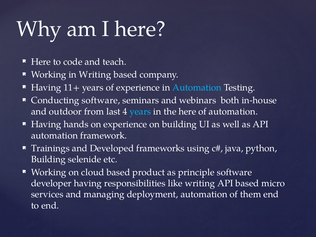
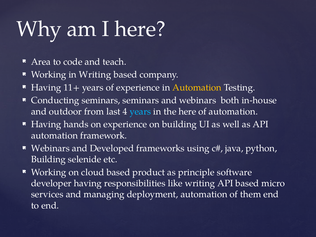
Here at (41, 62): Here -> Area
Automation at (197, 88) colour: light blue -> yellow
Conducting software: software -> seminars
Trainings at (50, 148): Trainings -> Webinars
